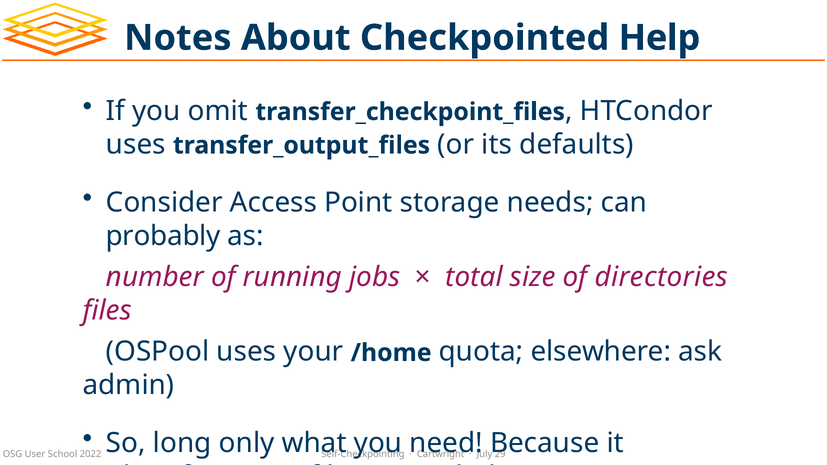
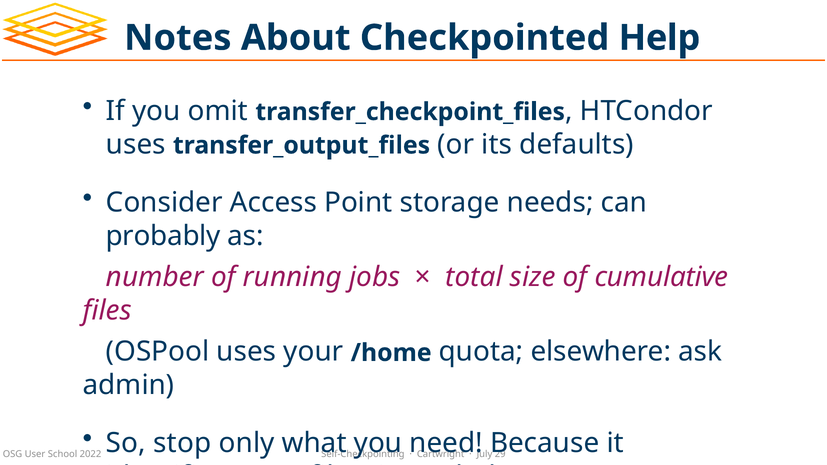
directories: directories -> cumulative
long: long -> stop
